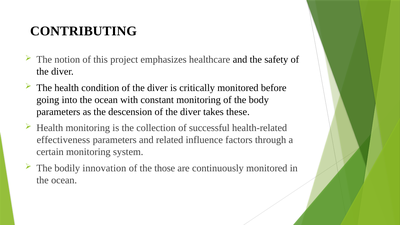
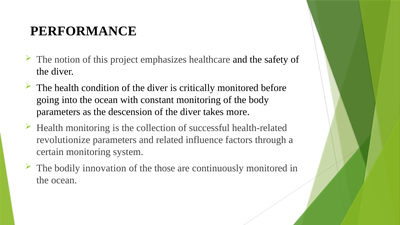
CONTRIBUTING: CONTRIBUTING -> PERFORMANCE
these: these -> more
effectiveness: effectiveness -> revolutionize
